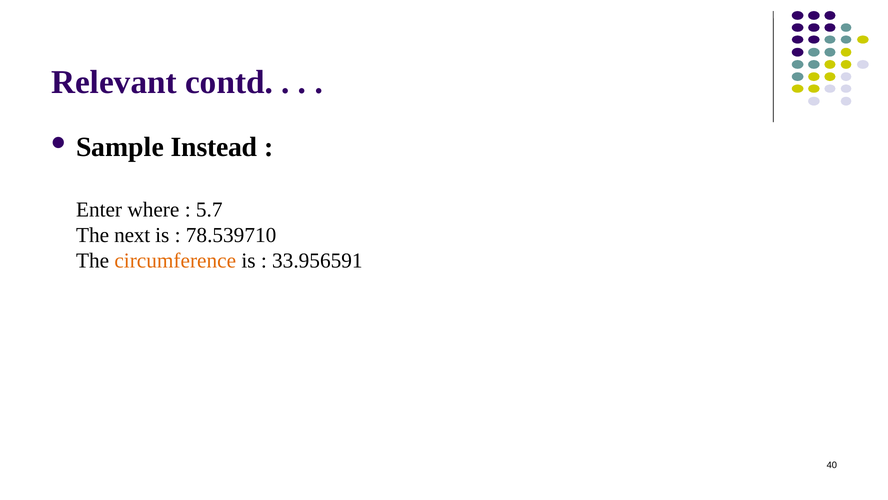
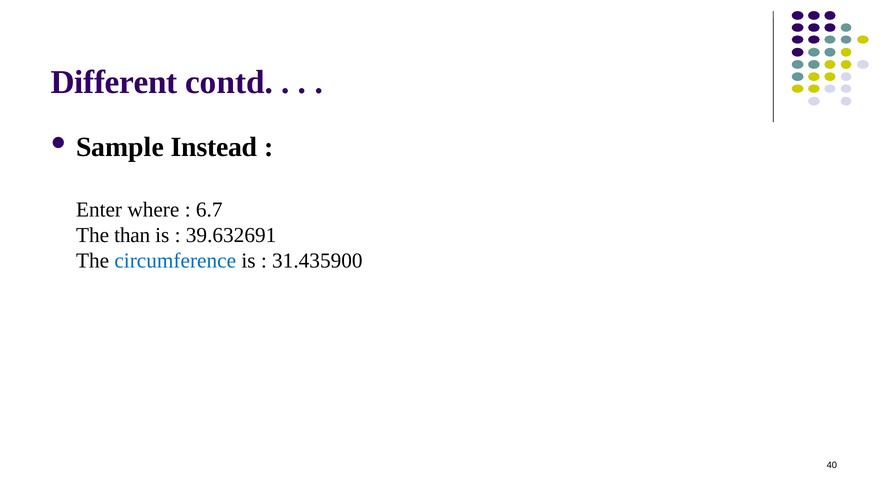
Relevant: Relevant -> Different
5.7: 5.7 -> 6.7
next: next -> than
78.539710: 78.539710 -> 39.632691
circumference colour: orange -> blue
33.956591: 33.956591 -> 31.435900
